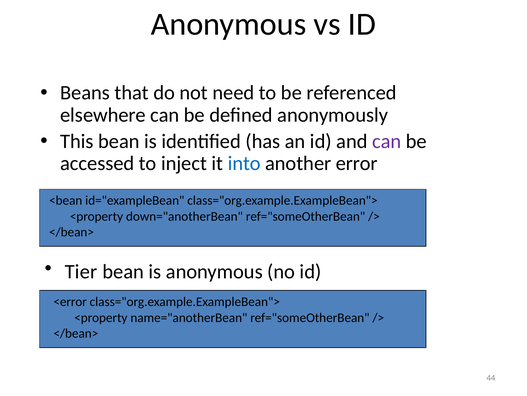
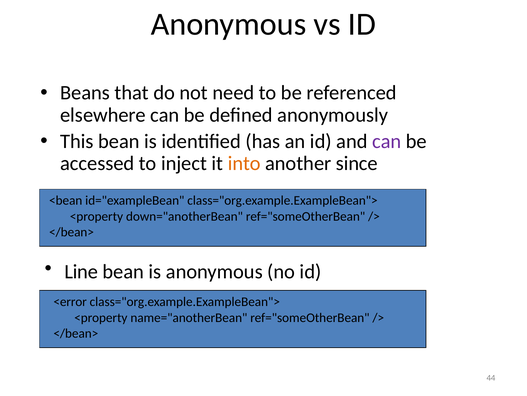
into colour: blue -> orange
error: error -> since
Tier: Tier -> Line
